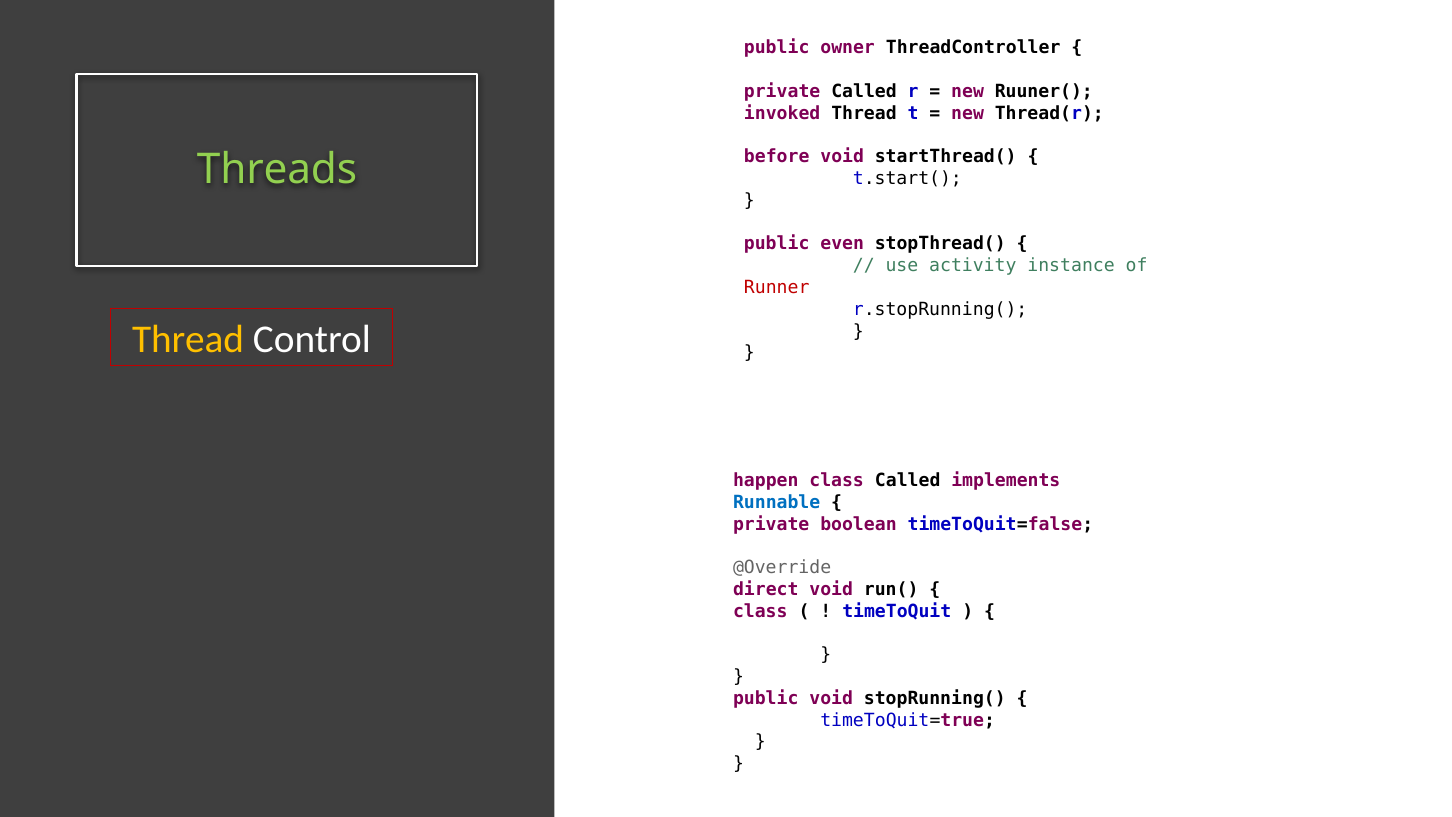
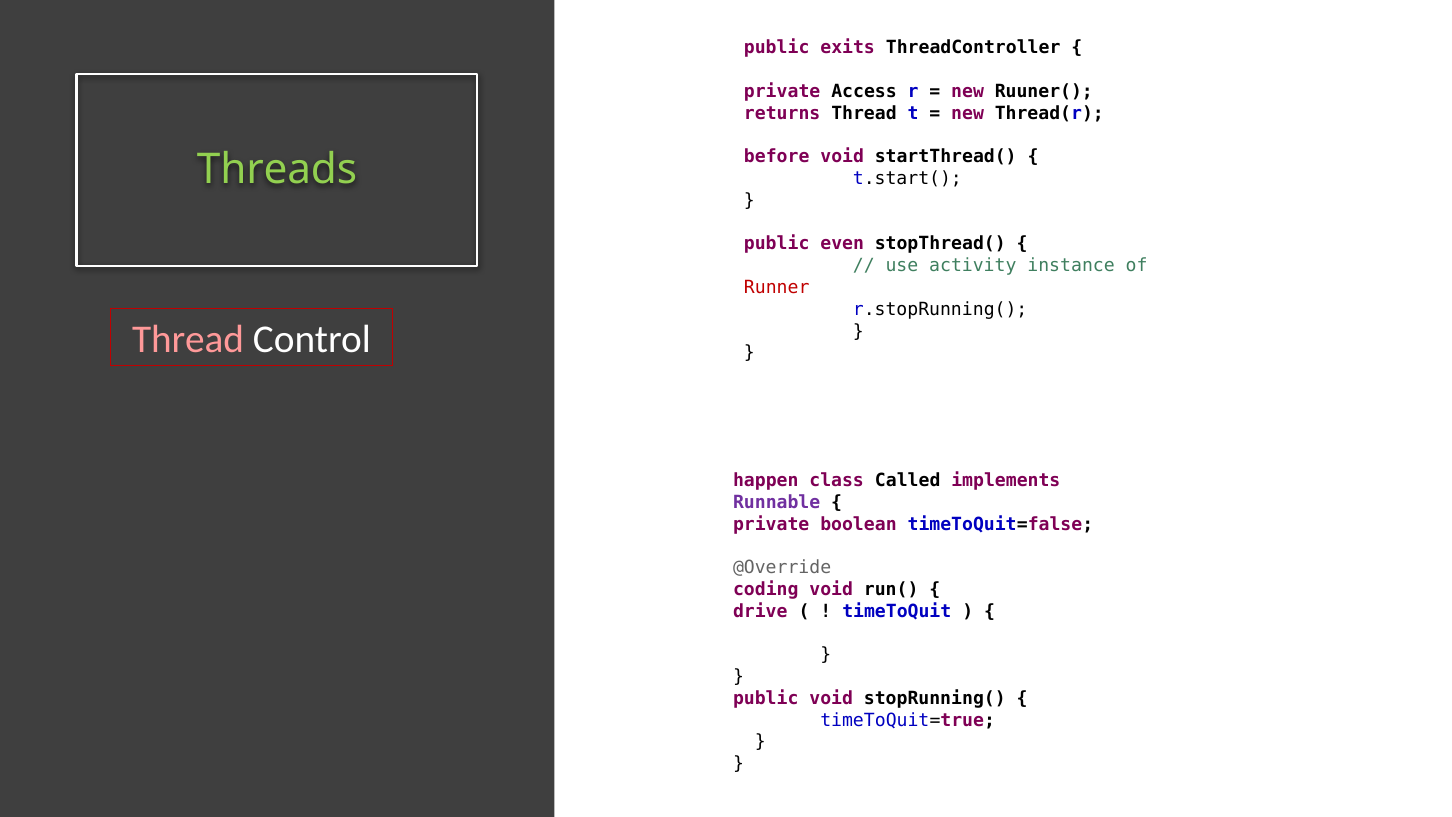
owner: owner -> exits
private Called: Called -> Access
invoked: invoked -> returns
Thread at (188, 340) colour: yellow -> pink
Runnable colour: blue -> purple
direct: direct -> coding
class at (760, 611): class -> drive
